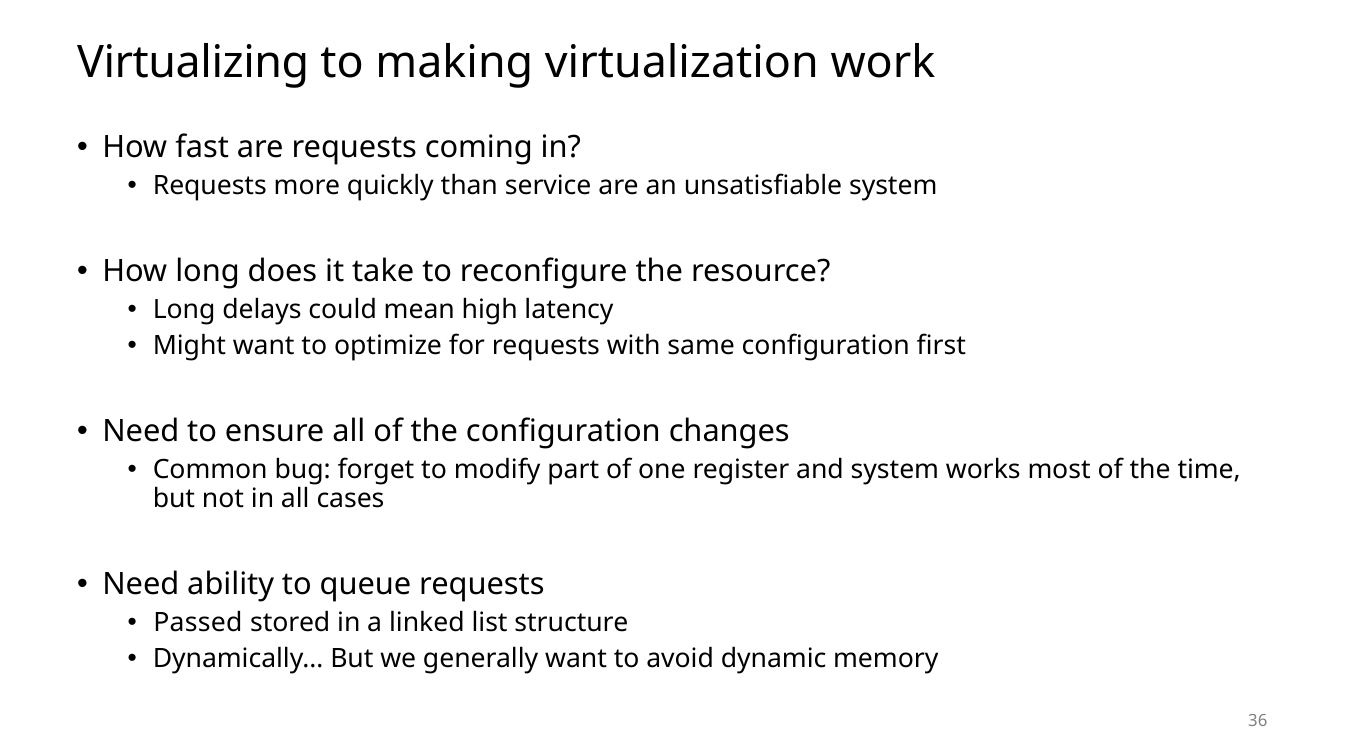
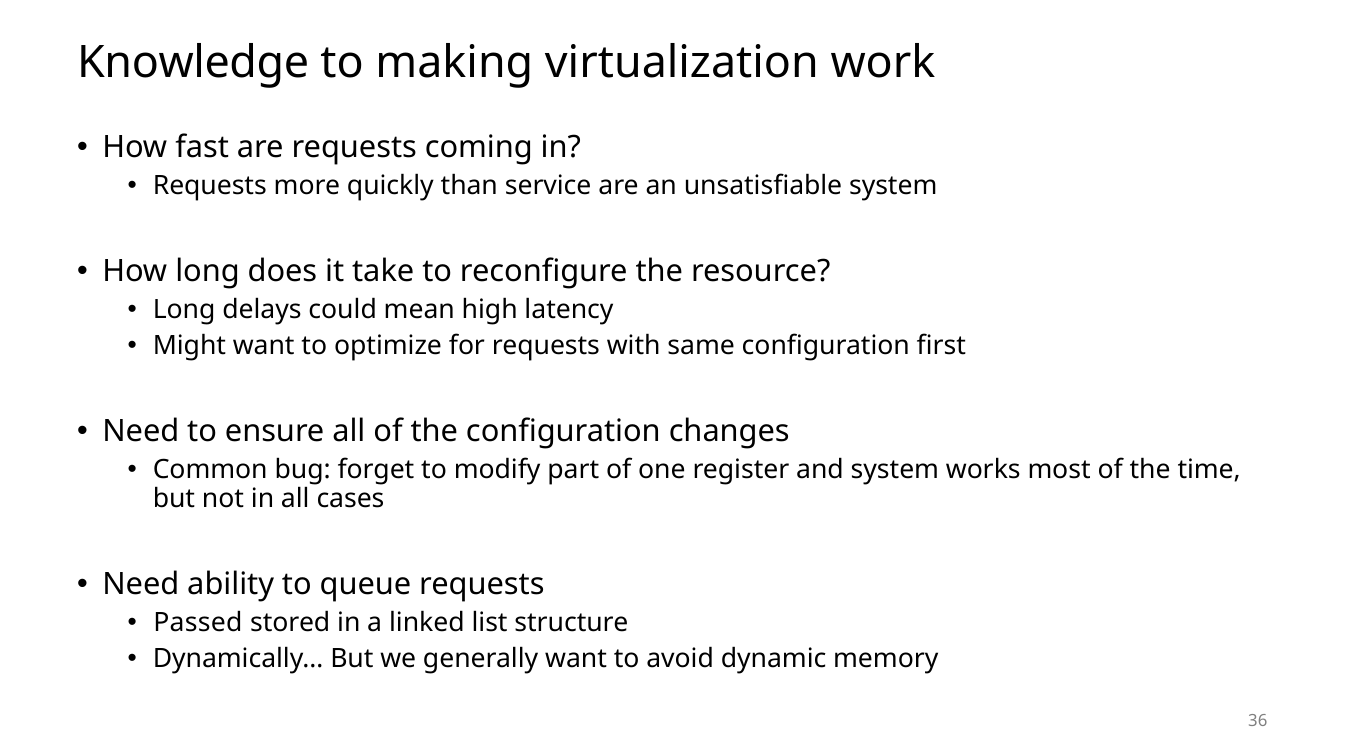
Virtualizing: Virtualizing -> Knowledge
